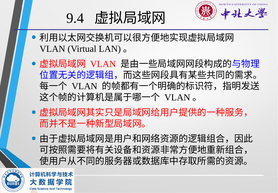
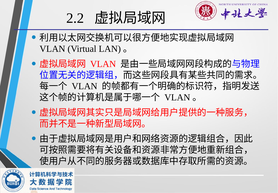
9.4: 9.4 -> 2.2
